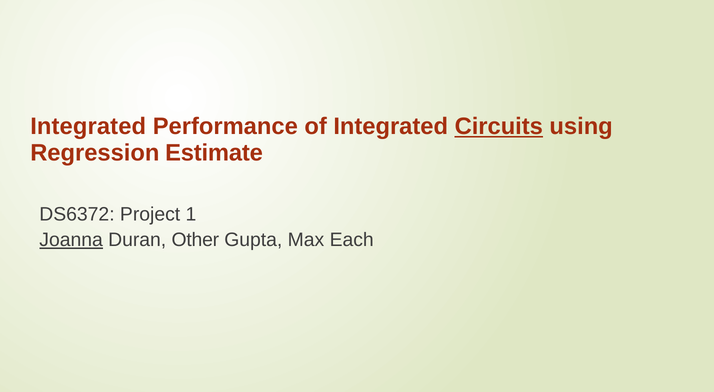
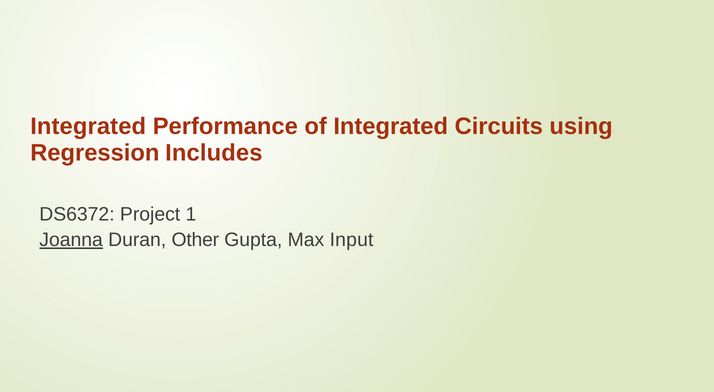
Circuits underline: present -> none
Estimate: Estimate -> Includes
Each: Each -> Input
